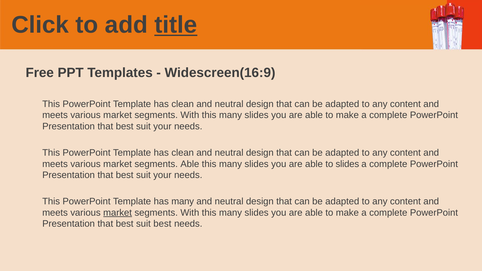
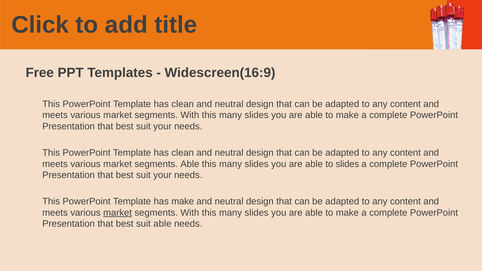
title underline: present -> none
has many: many -> make
suit best: best -> able
